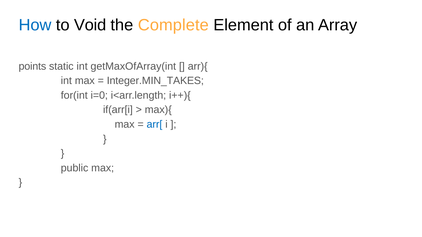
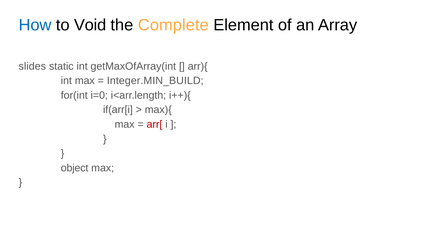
points: points -> slides
Integer.MIN_TAKES: Integer.MIN_TAKES -> Integer.MIN_BUILD
arr[ colour: blue -> red
public: public -> object
